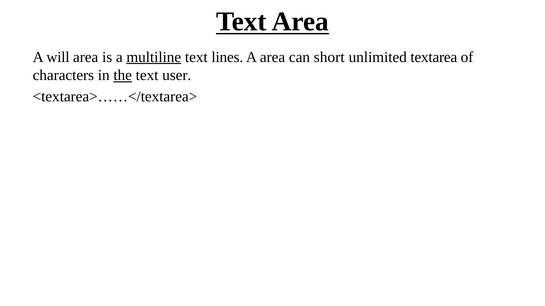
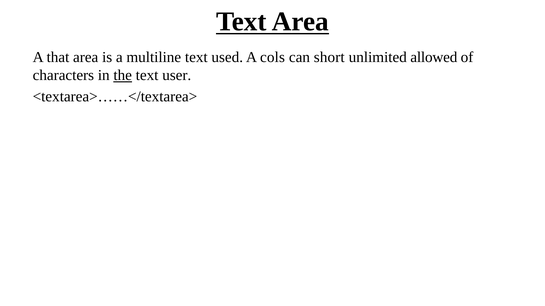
will: will -> that
multiline underline: present -> none
lines: lines -> used
A area: area -> cols
textarea: textarea -> allowed
